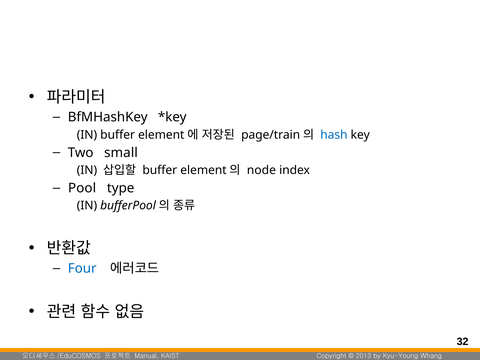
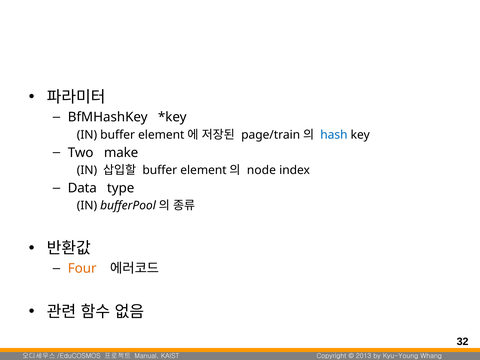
small: small -> make
Pool: Pool -> Data
Four colour: blue -> orange
